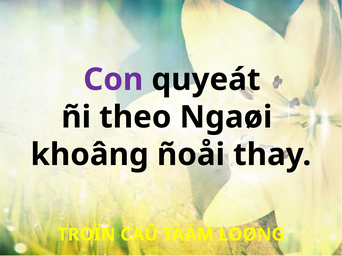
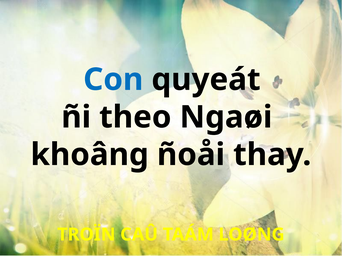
Con colour: purple -> blue
